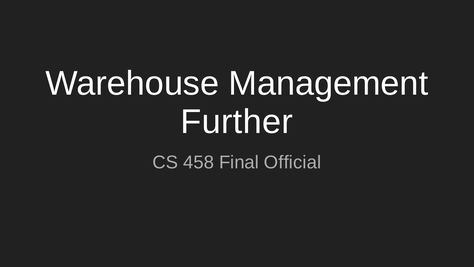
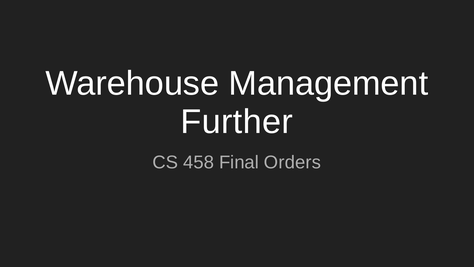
Official: Official -> Orders
